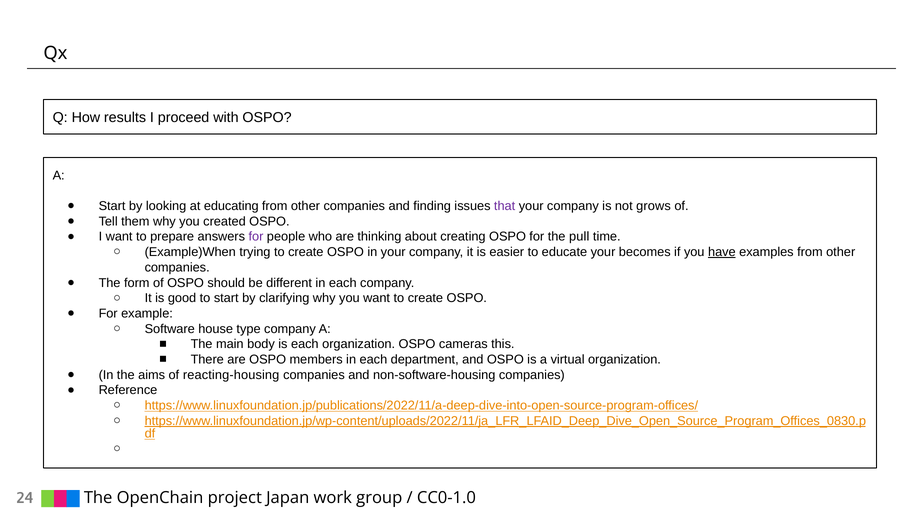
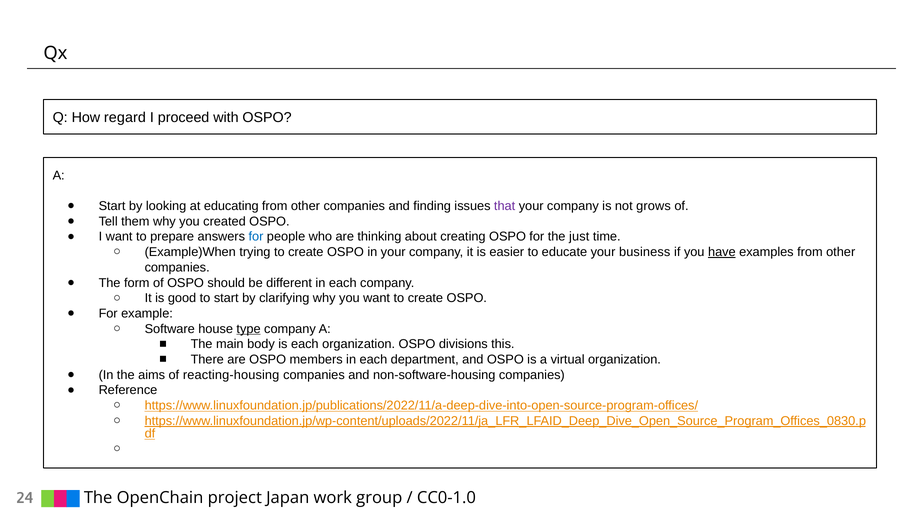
results: results -> regard
for at (256, 237) colour: purple -> blue
pull: pull -> just
becomes: becomes -> business
type underline: none -> present
cameras: cameras -> divisions
